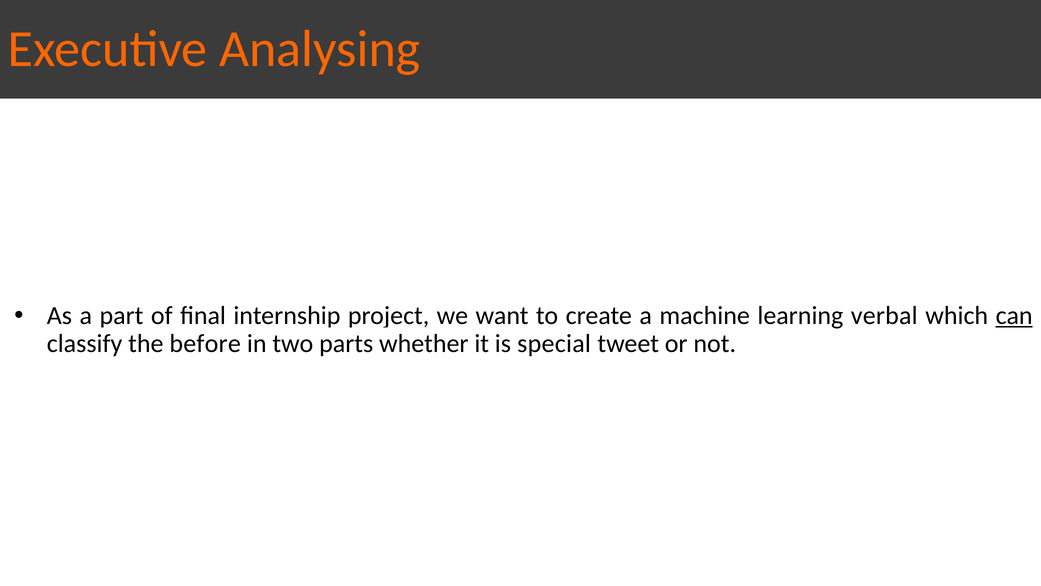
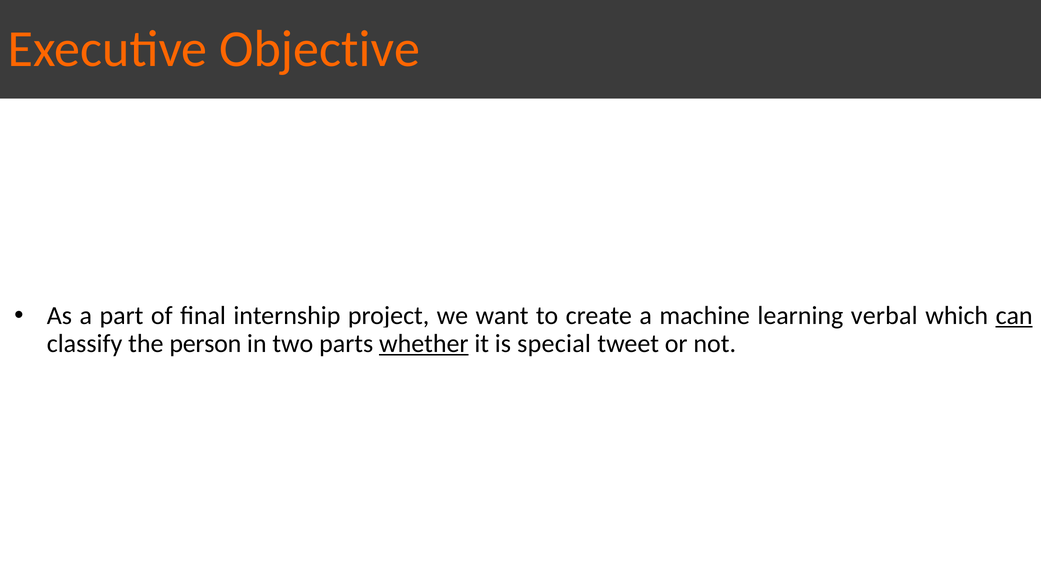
Analysing: Analysing -> Objective
before: before -> person
whether underline: none -> present
